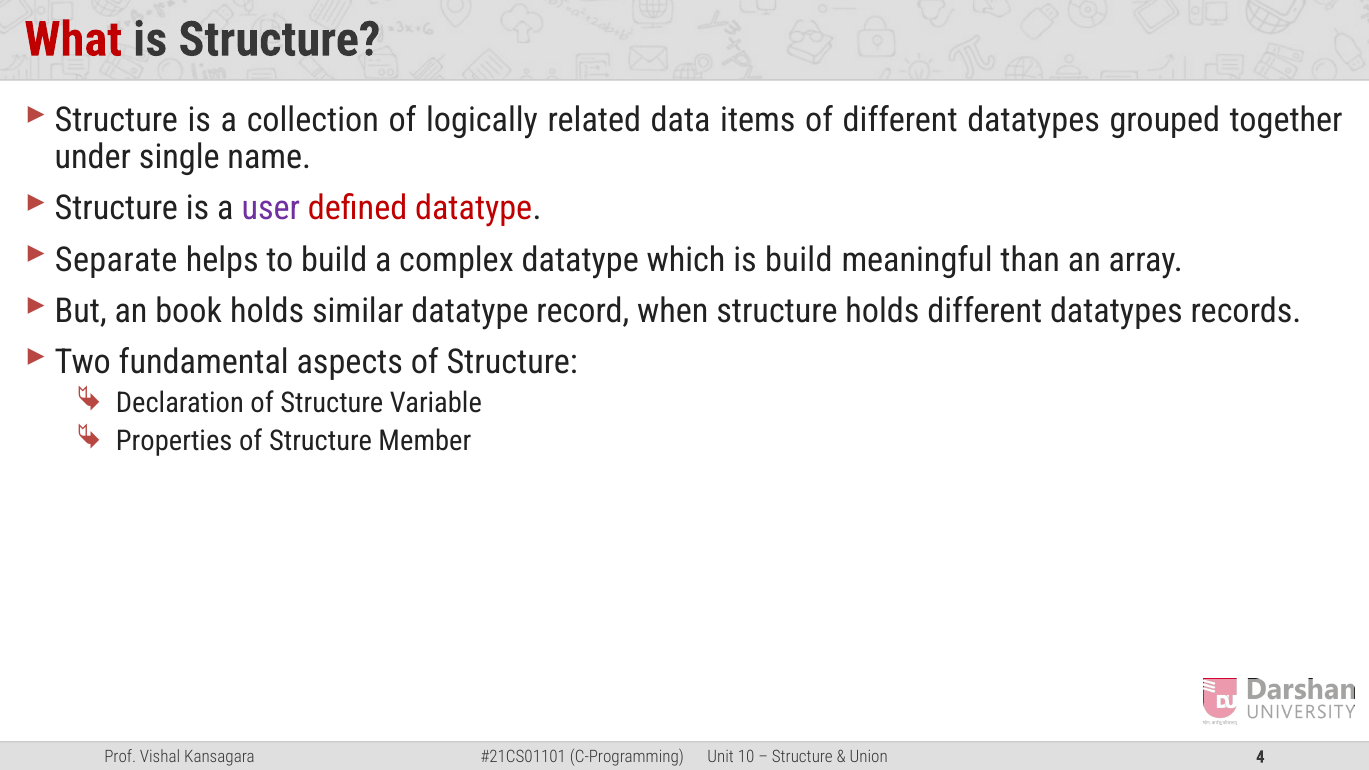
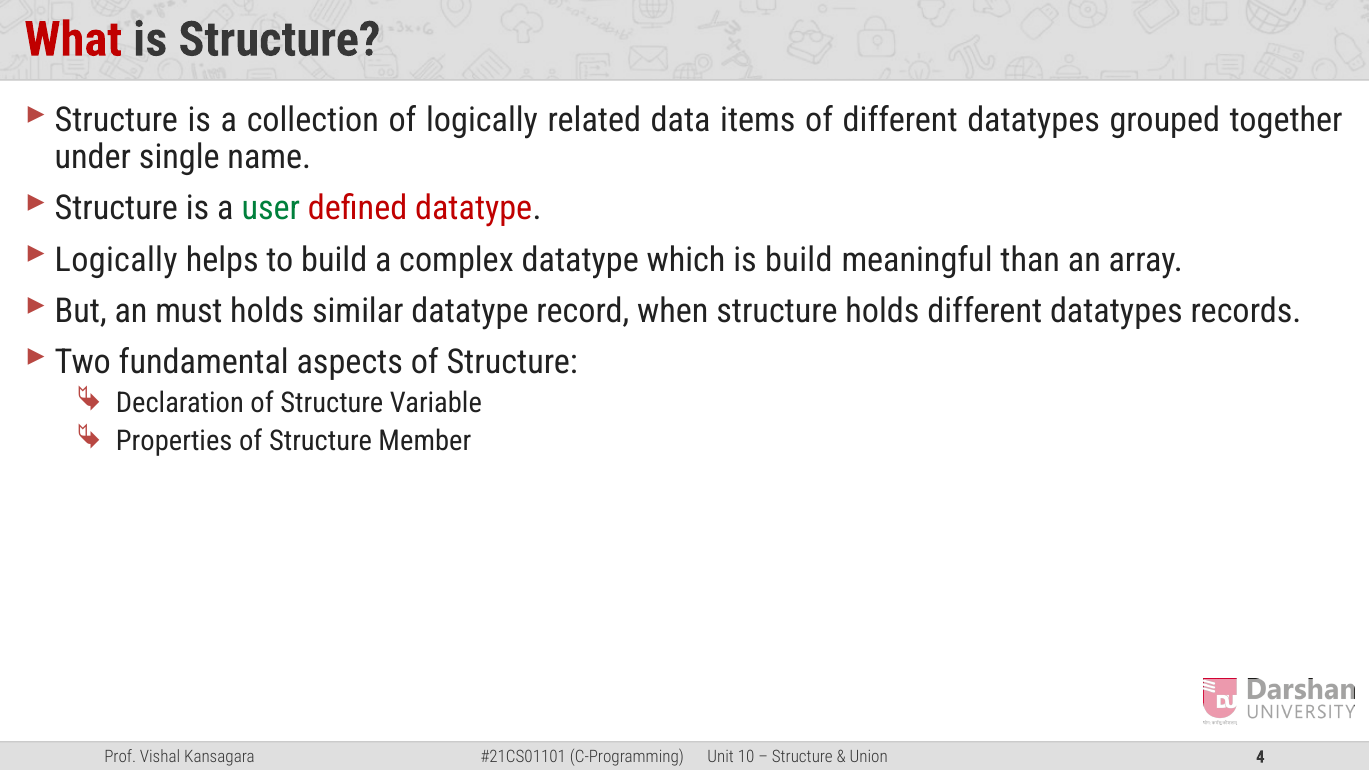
user colour: purple -> green
Separate at (116, 260): Separate -> Logically
book: book -> must
